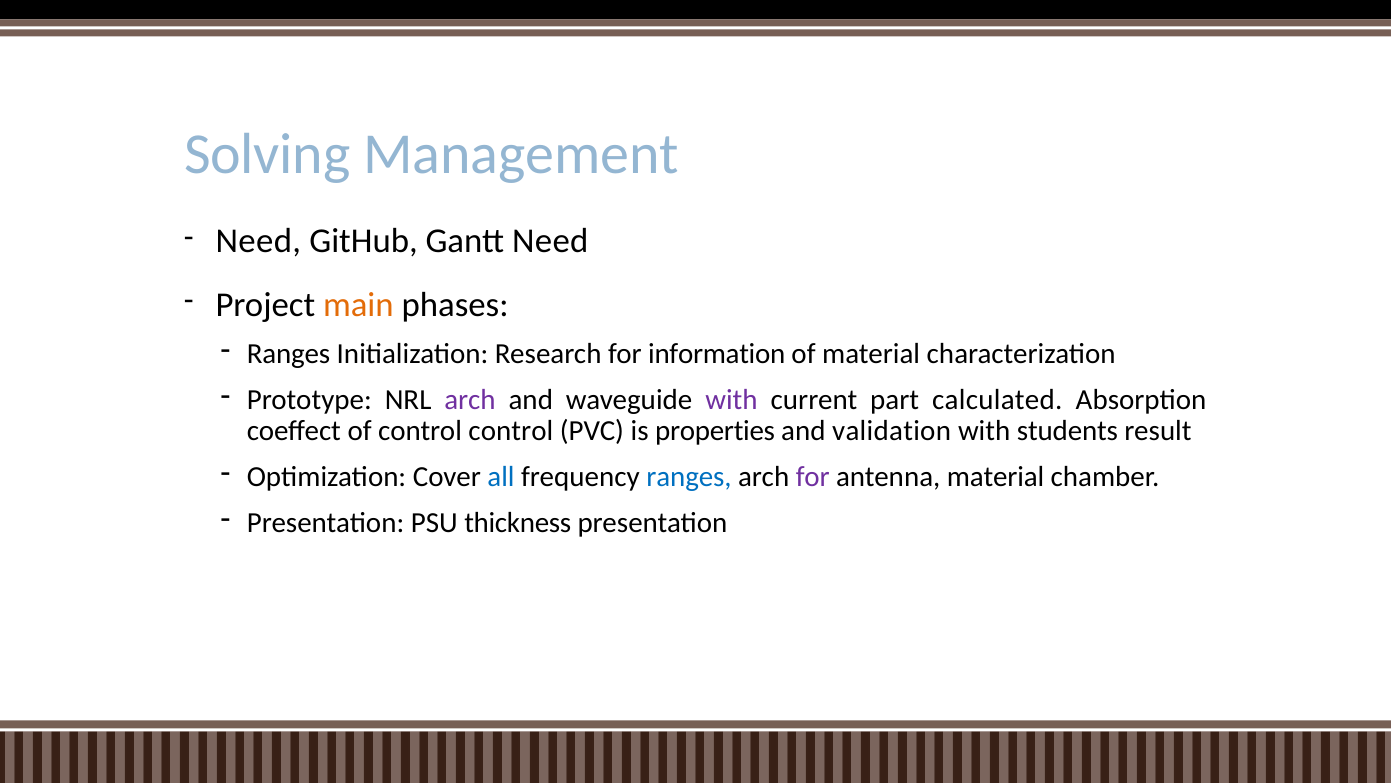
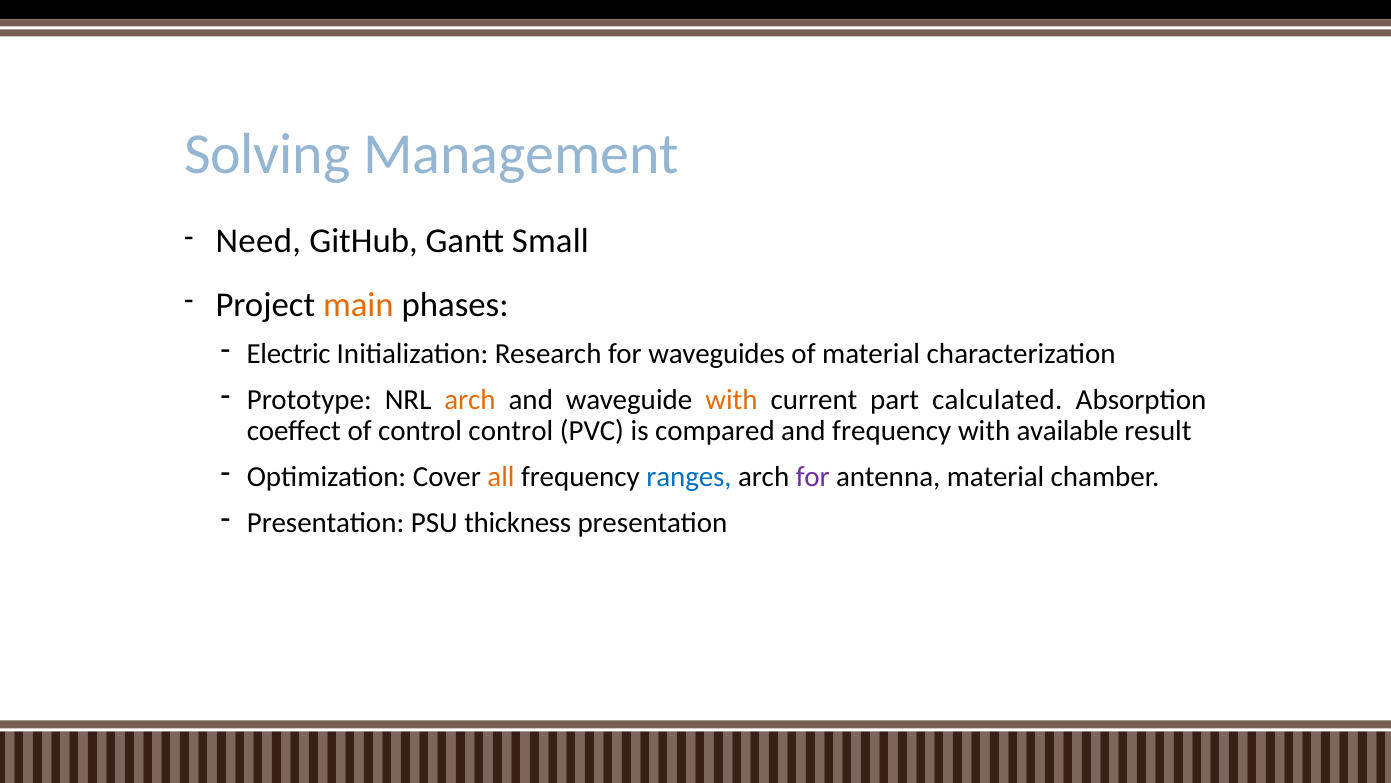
Gantt Need: Need -> Small
Ranges at (289, 354): Ranges -> Electric
information: information -> waveguides
arch at (470, 400) colour: purple -> orange
with at (732, 400) colour: purple -> orange
properties: properties -> compared
and validation: validation -> frequency
students: students -> available
all colour: blue -> orange
